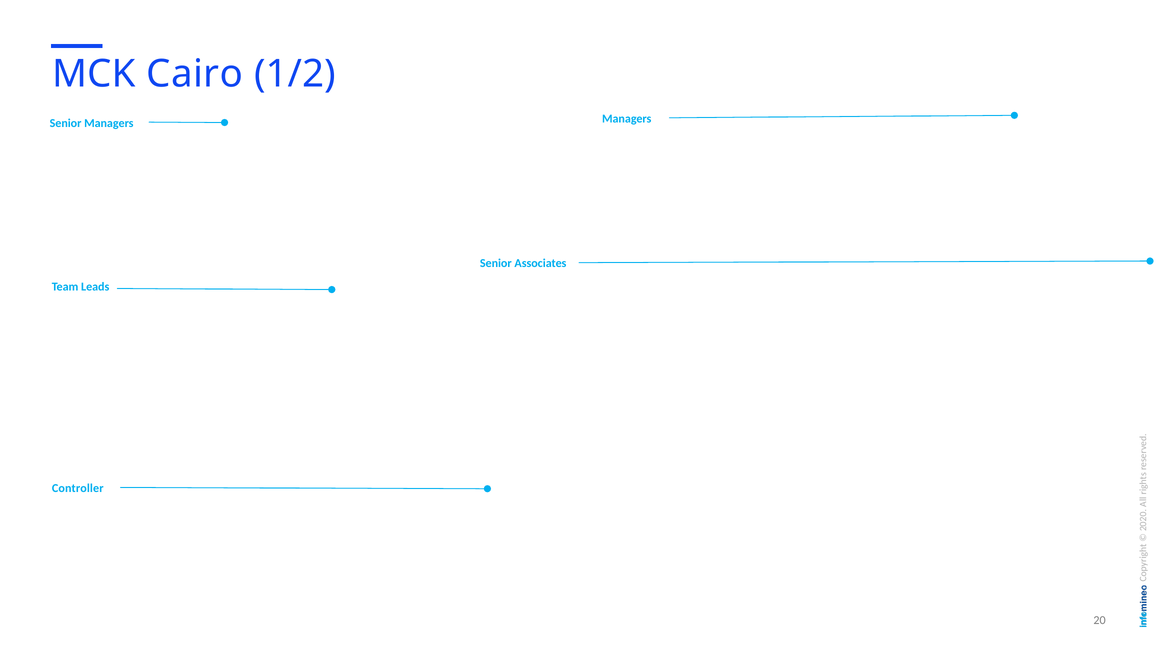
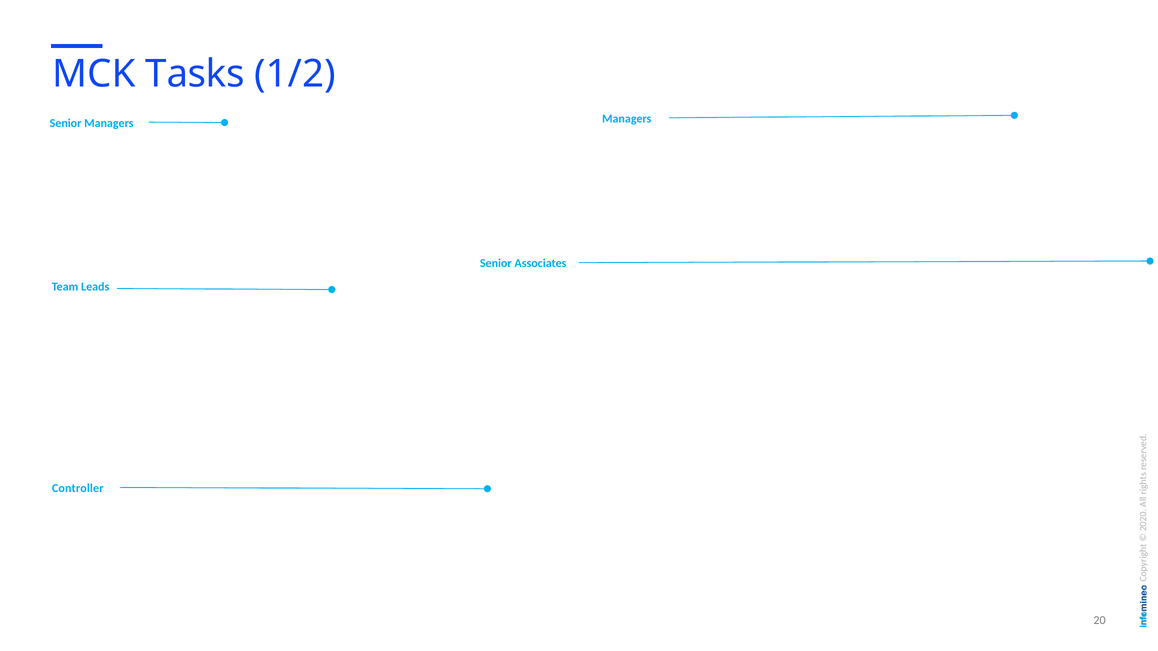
Cairo: Cairo -> Tasks
